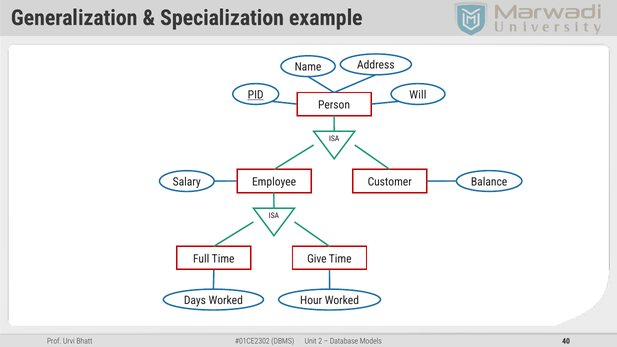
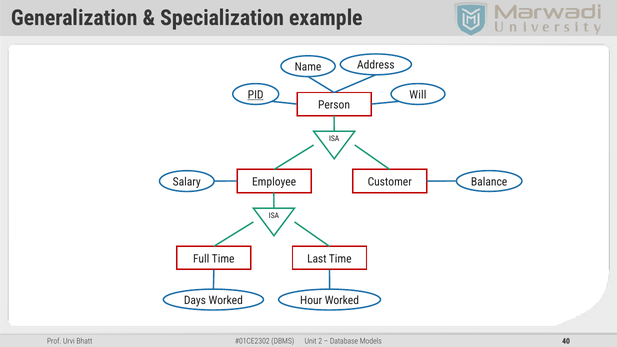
Give: Give -> Last
